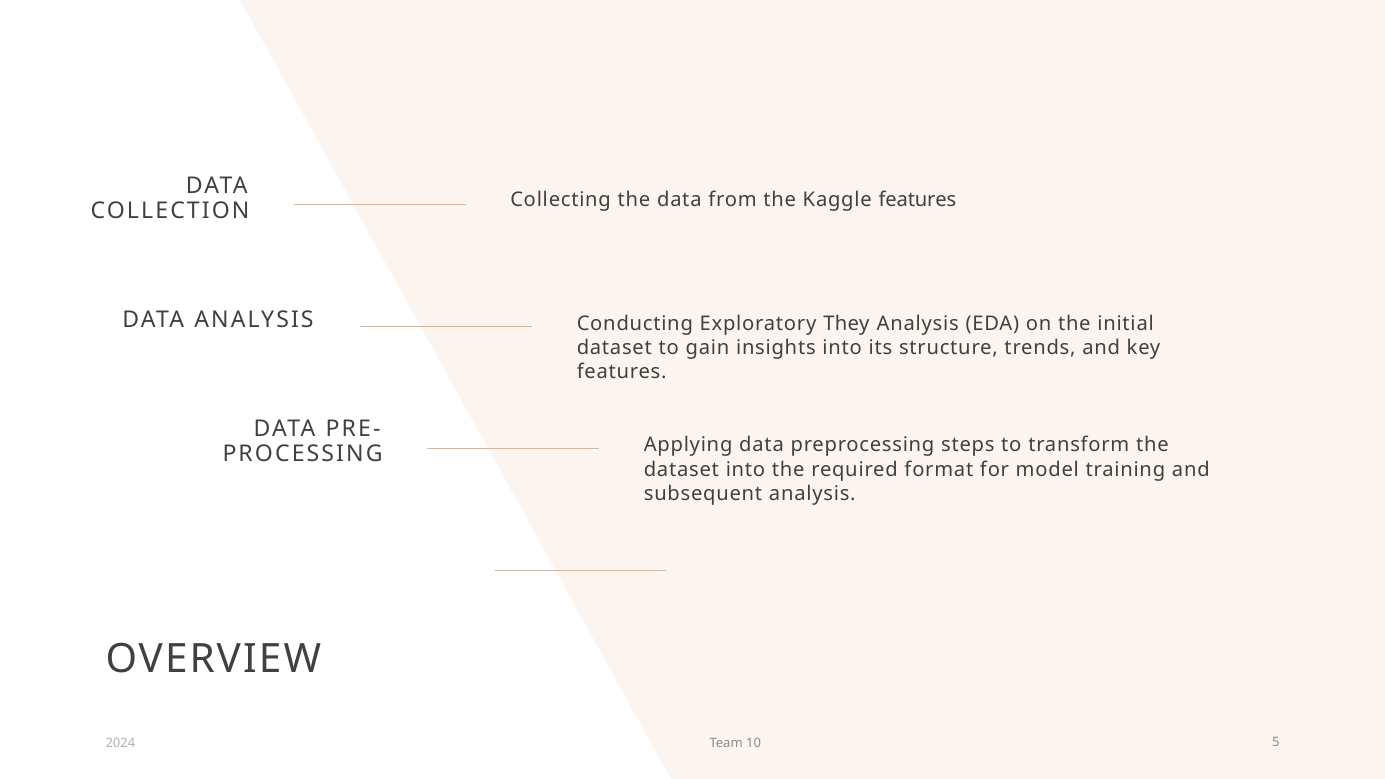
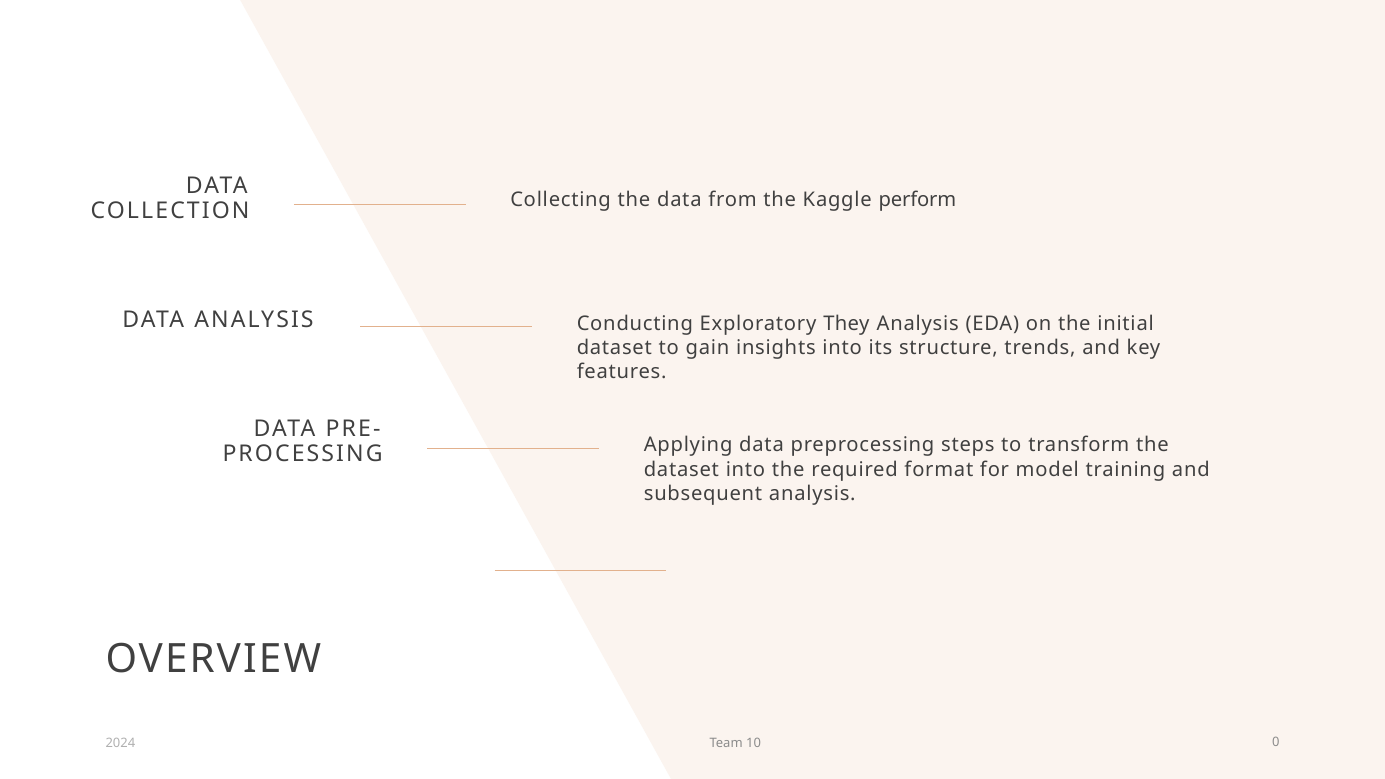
Kaggle features: features -> perform
5: 5 -> 0
